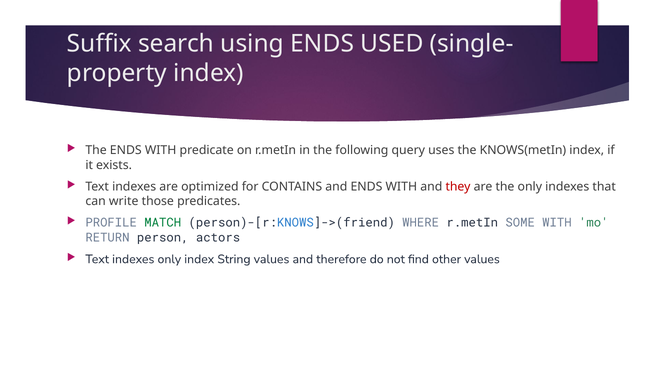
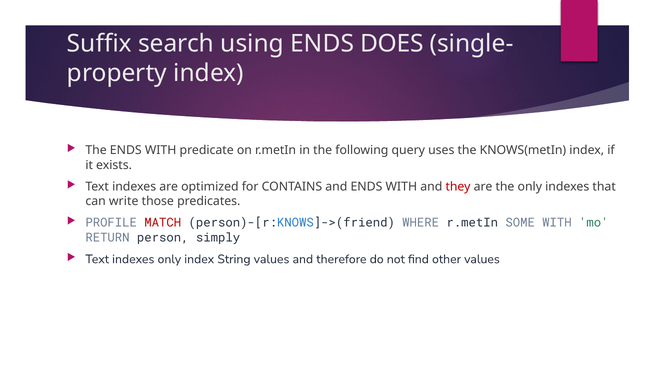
USED: USED -> DOES
MATCH colour: green -> red
actors: actors -> simply
